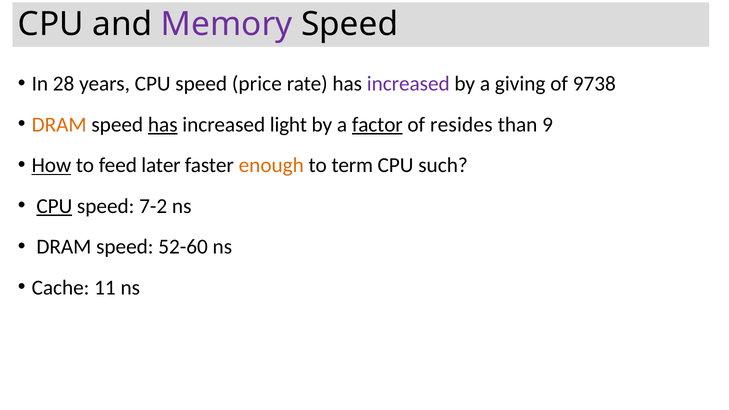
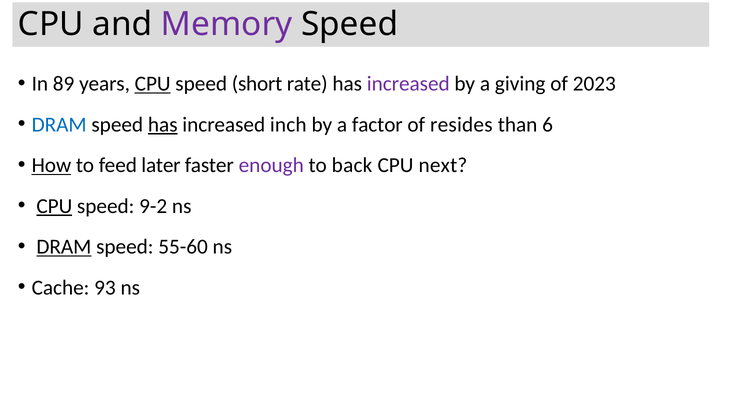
28: 28 -> 89
CPU at (153, 84) underline: none -> present
price: price -> short
9738: 9738 -> 2023
DRAM at (59, 125) colour: orange -> blue
light: light -> inch
factor underline: present -> none
9: 9 -> 6
enough colour: orange -> purple
term: term -> back
such: such -> next
7-2: 7-2 -> 9-2
DRAM at (64, 247) underline: none -> present
52-60: 52-60 -> 55-60
11: 11 -> 93
